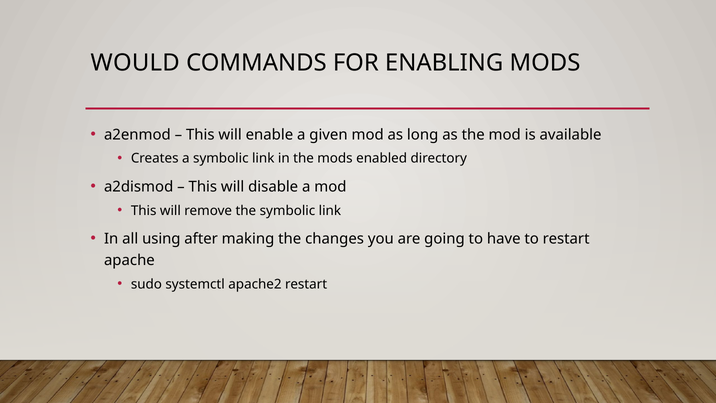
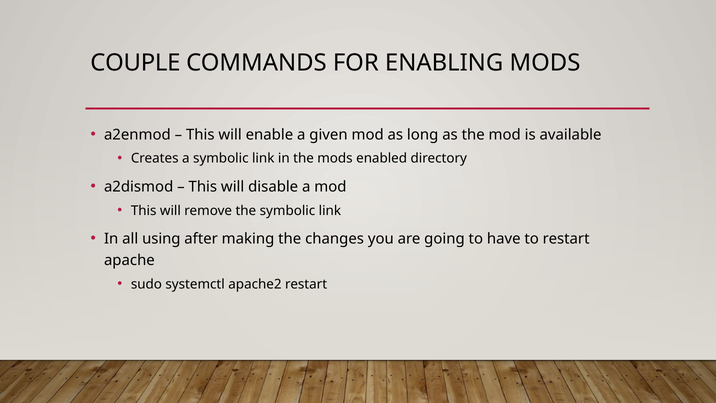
WOULD: WOULD -> COUPLE
